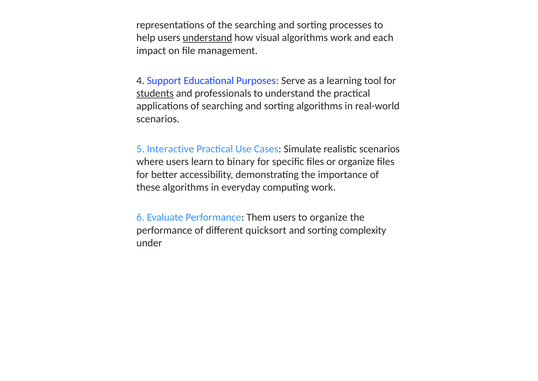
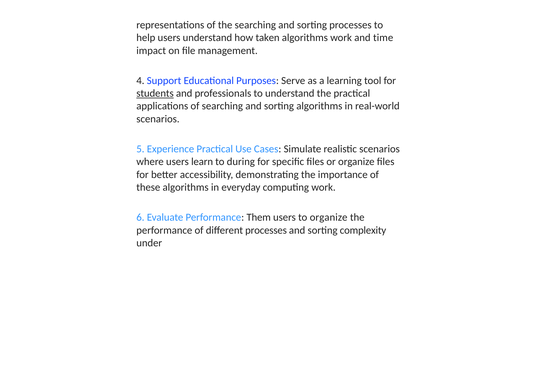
understand at (207, 38) underline: present -> none
visual: visual -> taken
each: each -> time
Interactive: Interactive -> Experience
binary: binary -> during
different quicksort: quicksort -> processes
